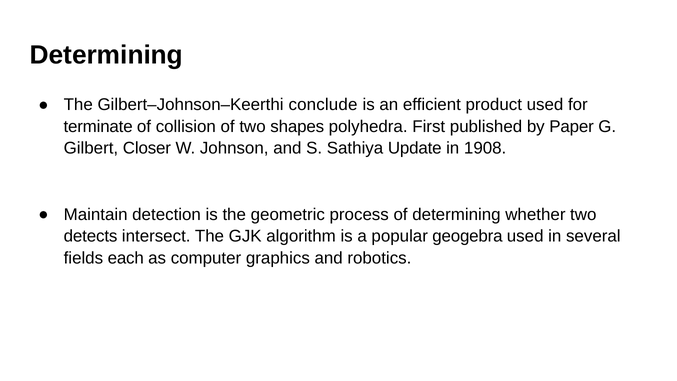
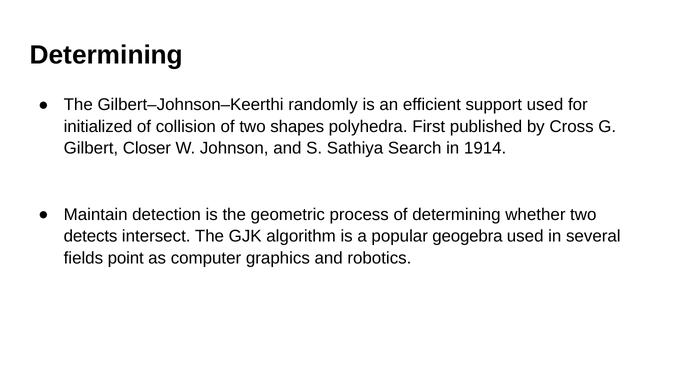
conclude: conclude -> randomly
product: product -> support
terminate: terminate -> initialized
Paper: Paper -> Cross
Update: Update -> Search
1908: 1908 -> 1914
each: each -> point
